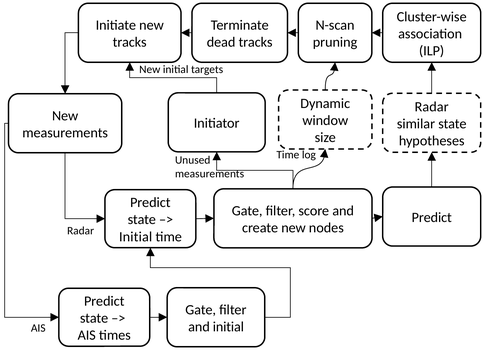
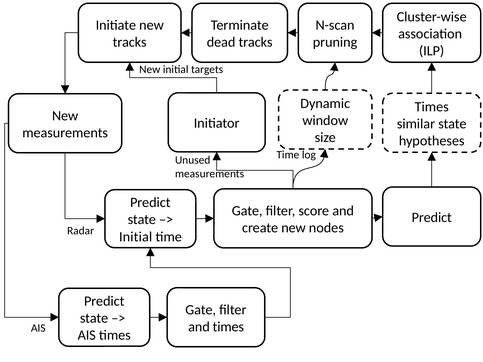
Radar at (432, 107): Radar -> Times
and initial: initial -> times
